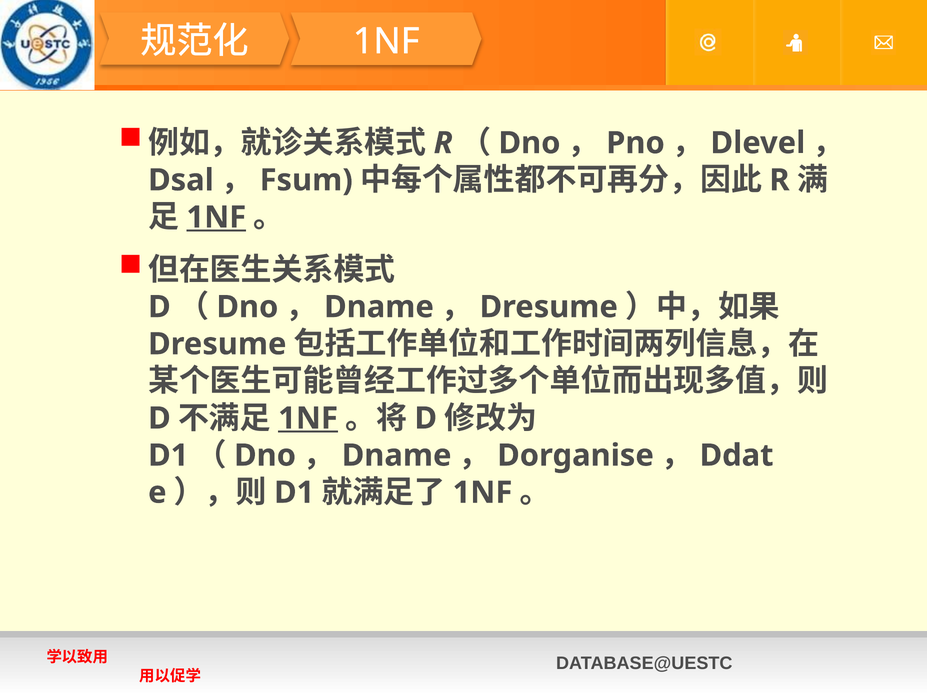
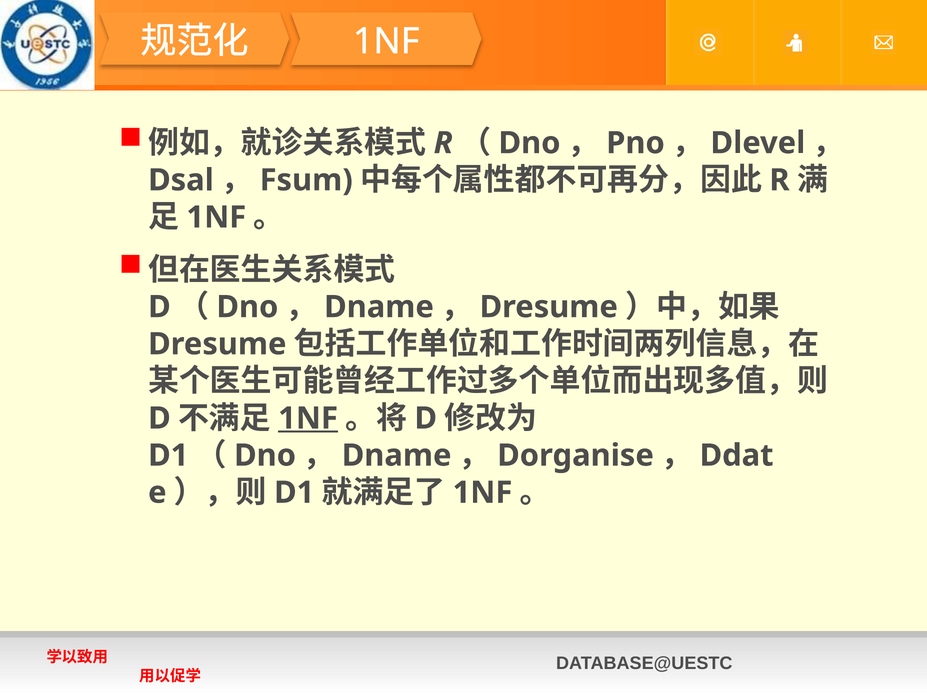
1NF at (216, 217) underline: present -> none
